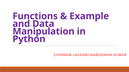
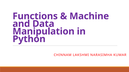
Example: Example -> Machine
